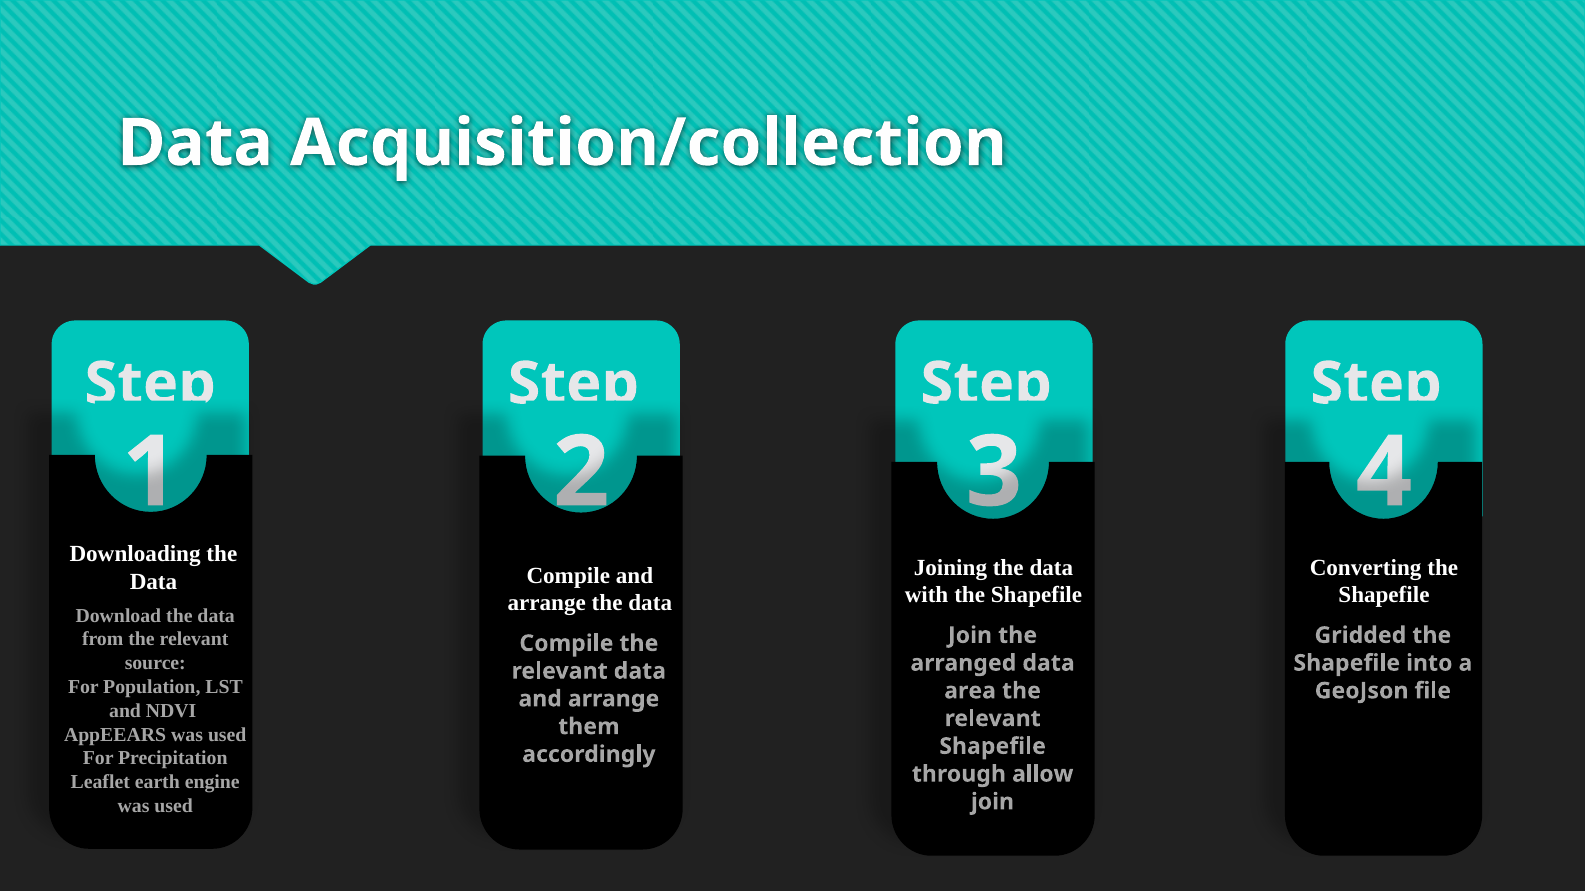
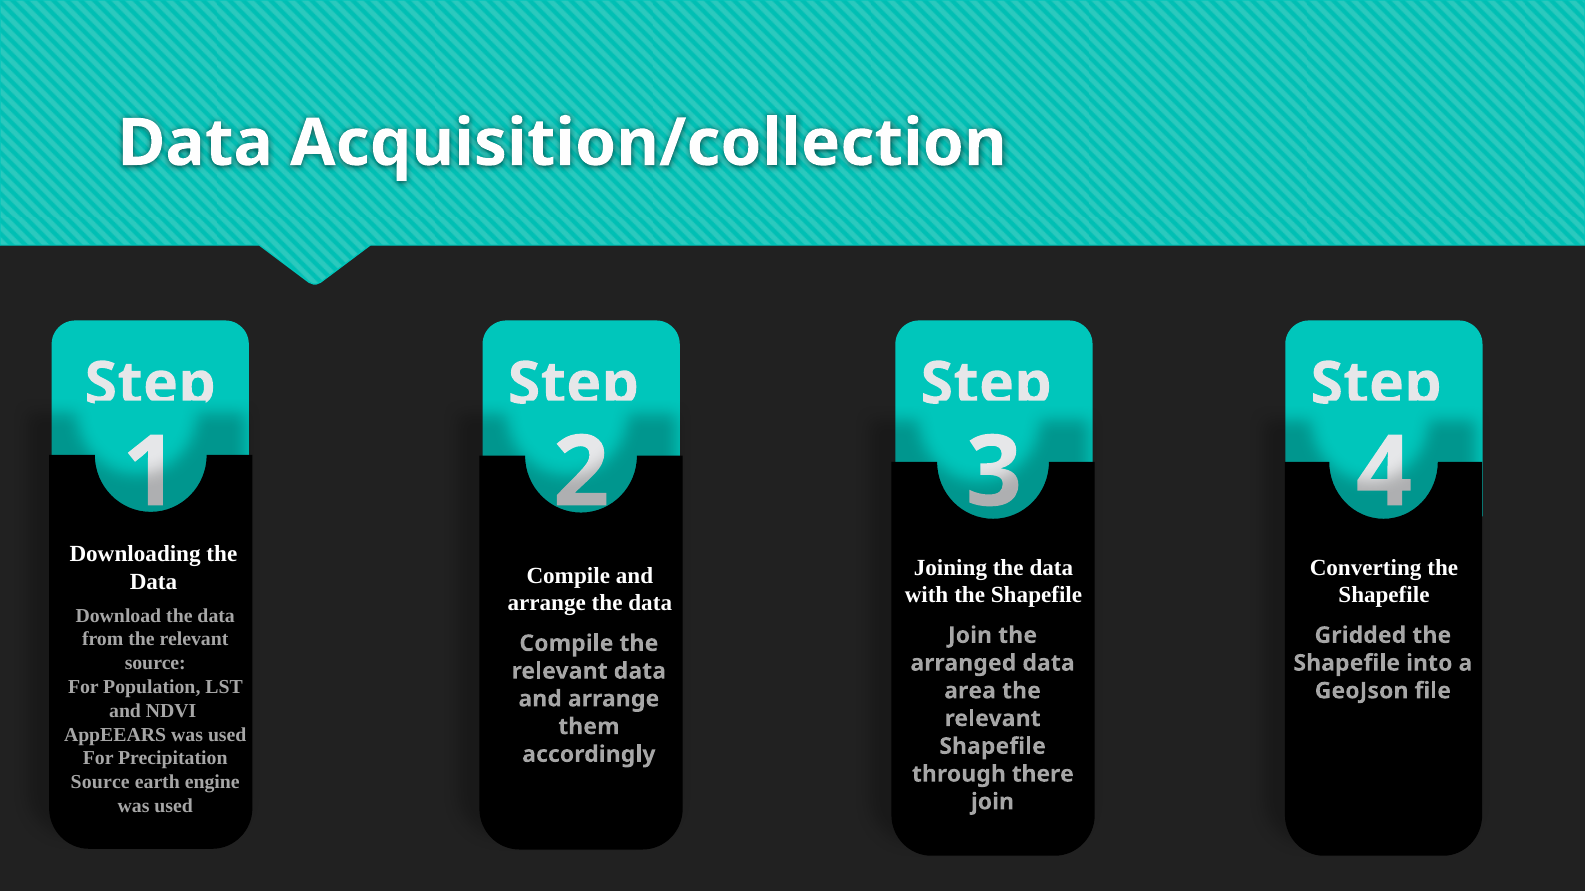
allow: allow -> there
Leaflet at (100, 782): Leaflet -> Source
